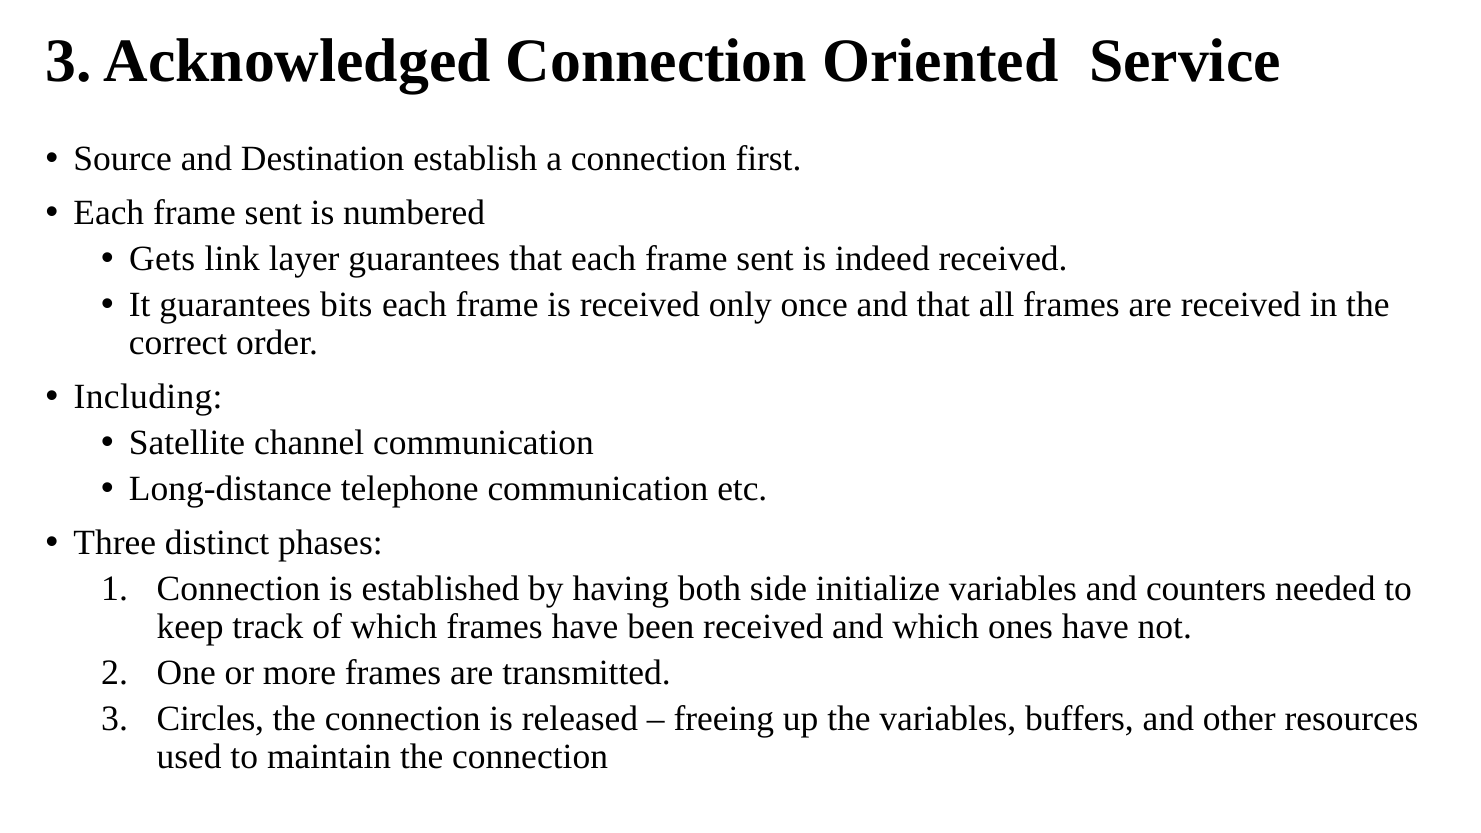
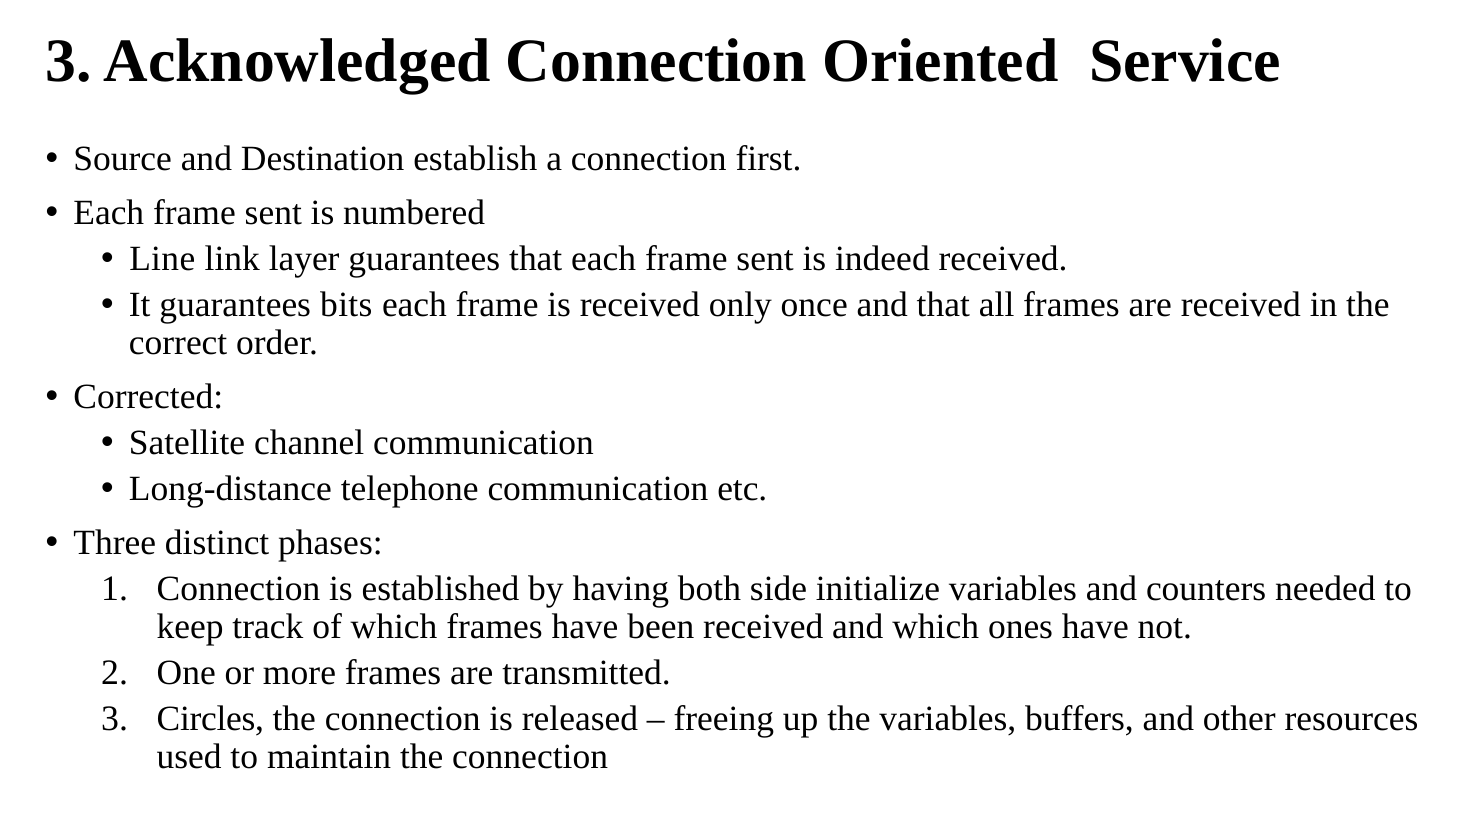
Gets: Gets -> Line
Including: Including -> Corrected
